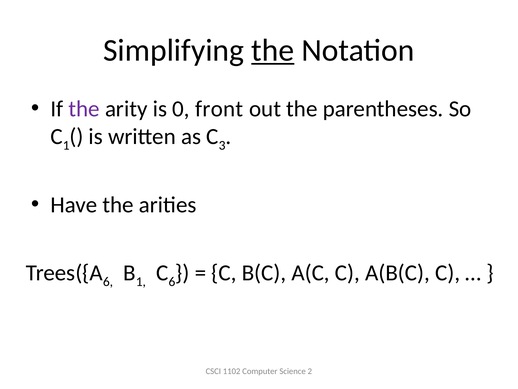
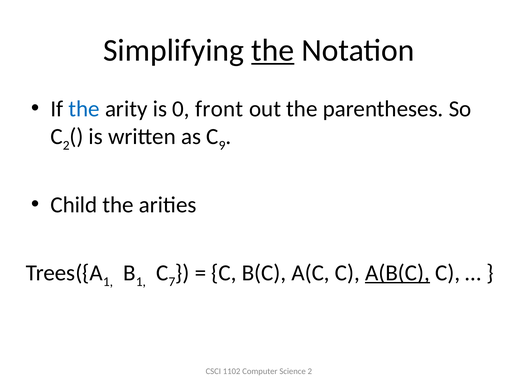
the at (84, 109) colour: purple -> blue
C 1: 1 -> 2
3: 3 -> 9
Have: Have -> Child
6 at (108, 281): 6 -> 1
C 6: 6 -> 7
A(B(C underline: none -> present
